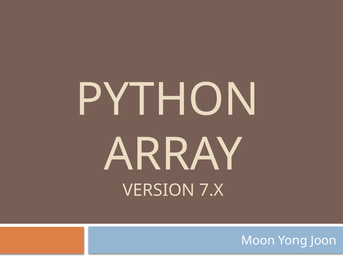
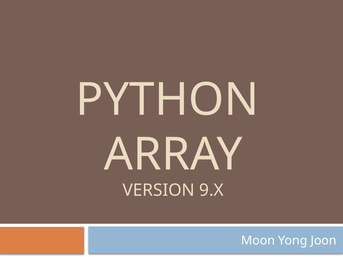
7.X: 7.X -> 9.X
